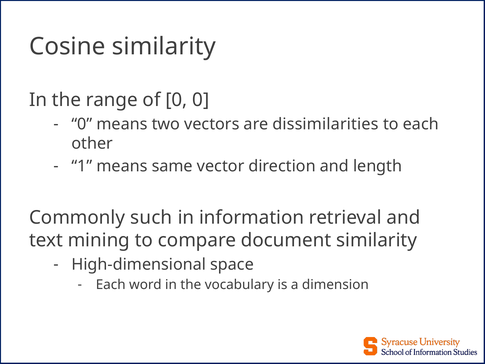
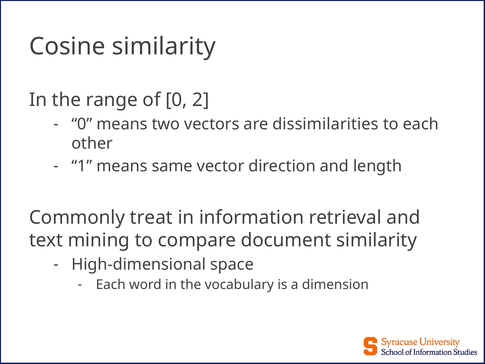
0 0: 0 -> 2
such: such -> treat
